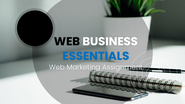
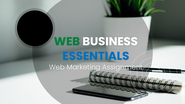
WEB at (67, 42) colour: black -> green
